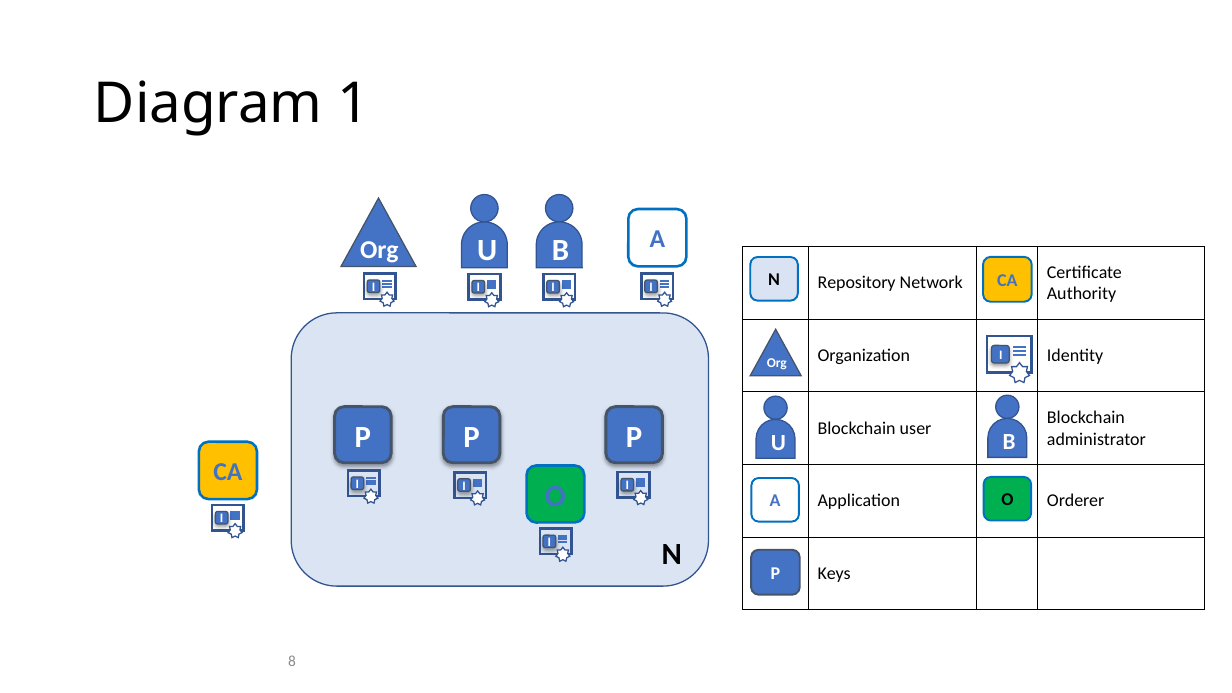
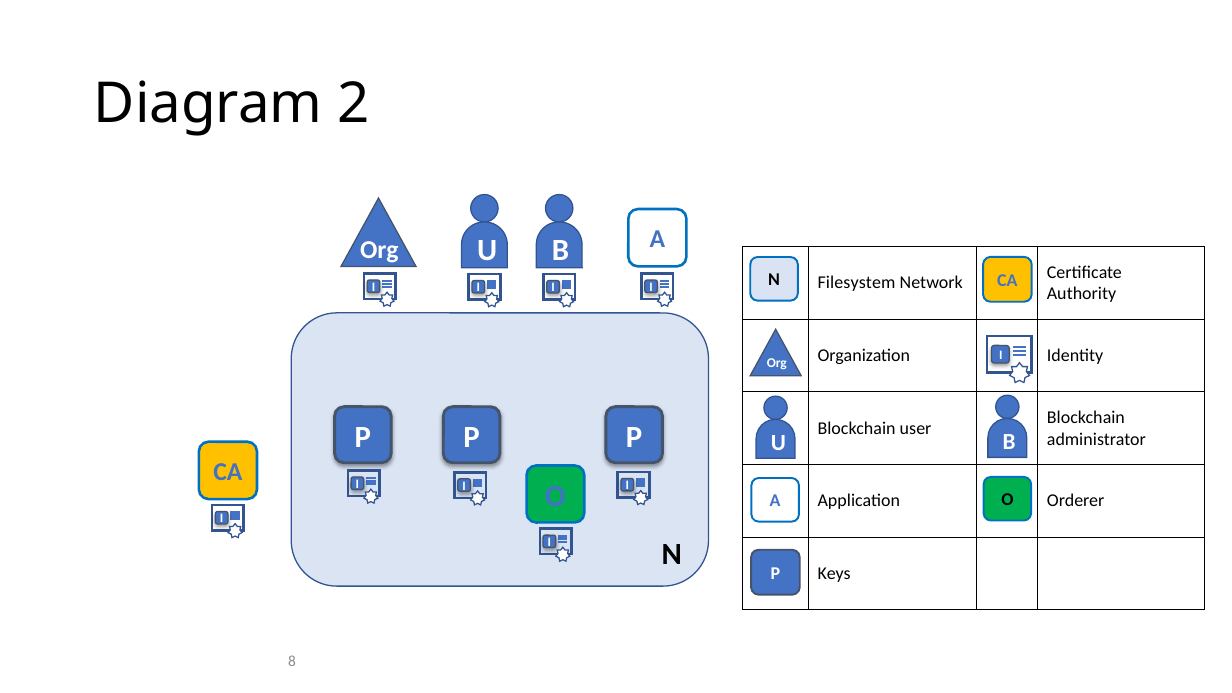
1: 1 -> 2
Repository: Repository -> Filesystem
